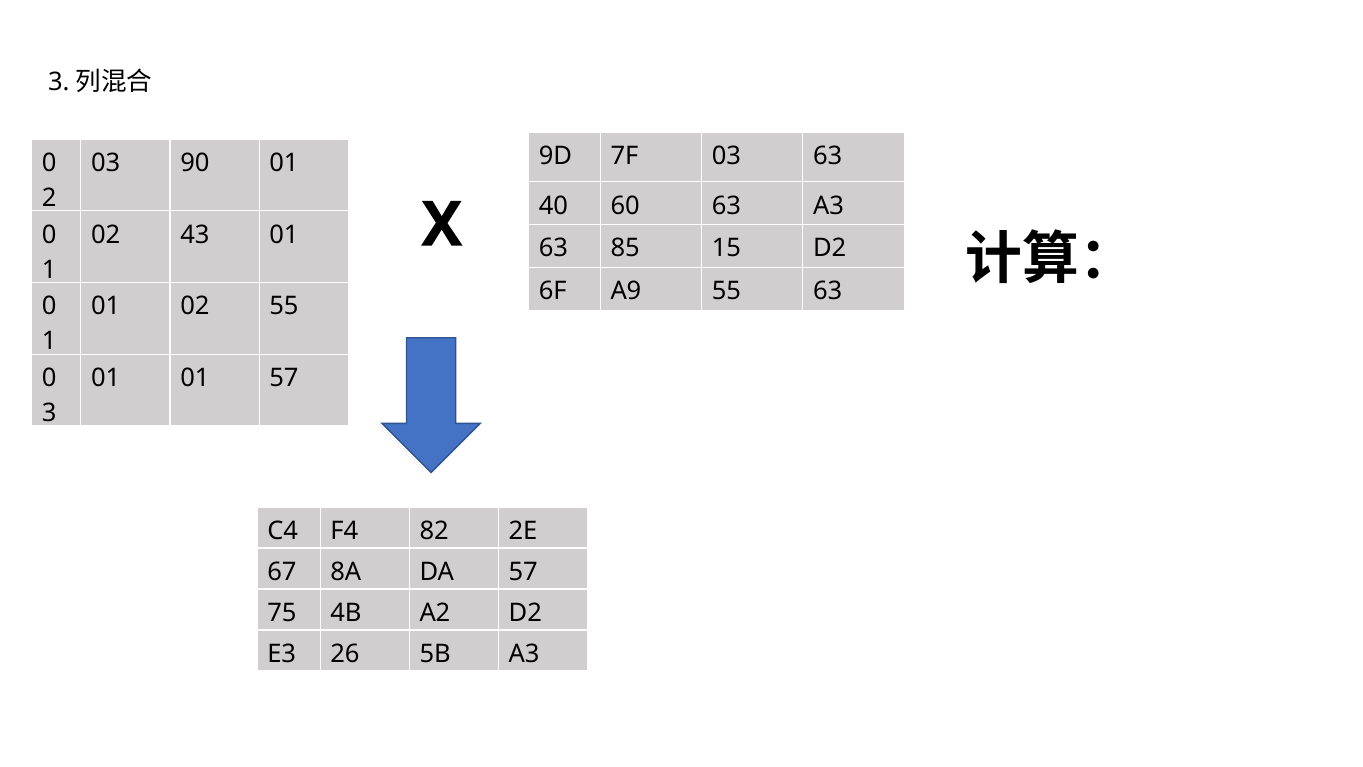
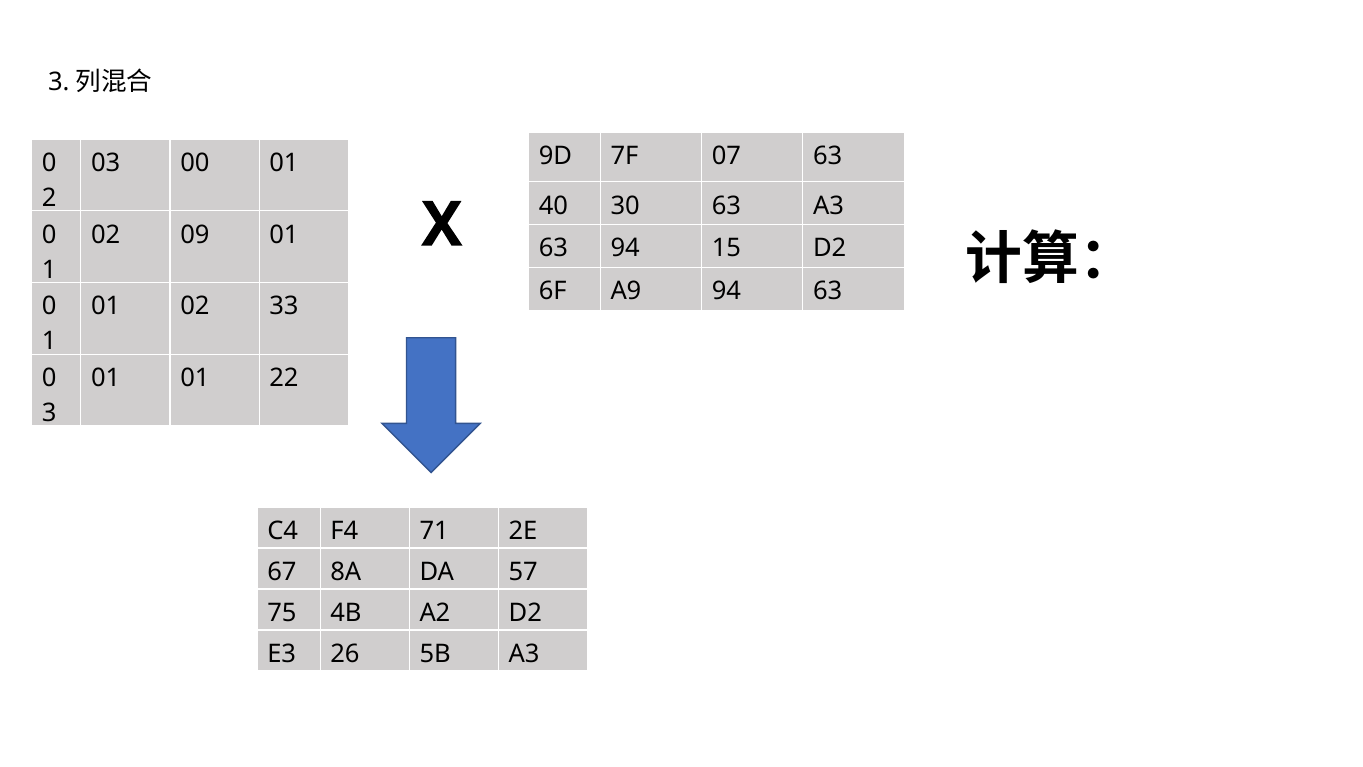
7F 03: 03 -> 07
90: 90 -> 00
60: 60 -> 30
43: 43 -> 09
63 85: 85 -> 94
A9 55: 55 -> 94
02 55: 55 -> 33
01 57: 57 -> 22
82: 82 -> 71
